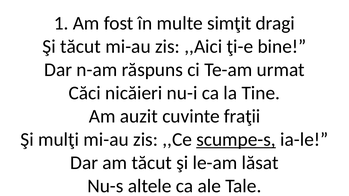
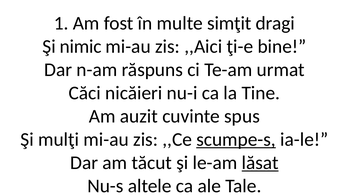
Şi tăcut: tăcut -> nimic
fraţii: fraţii -> spus
lăsat underline: none -> present
